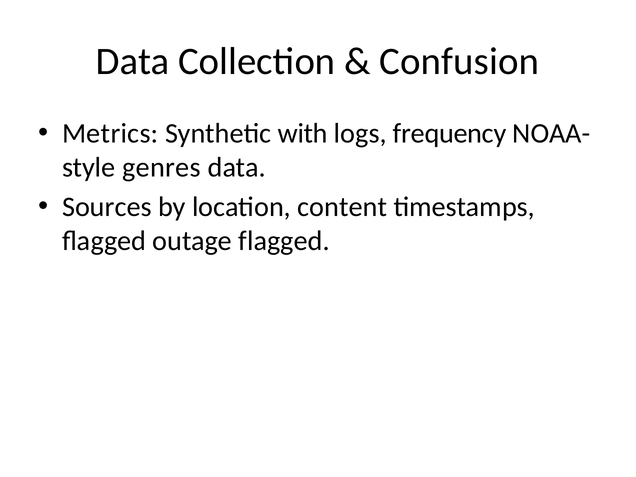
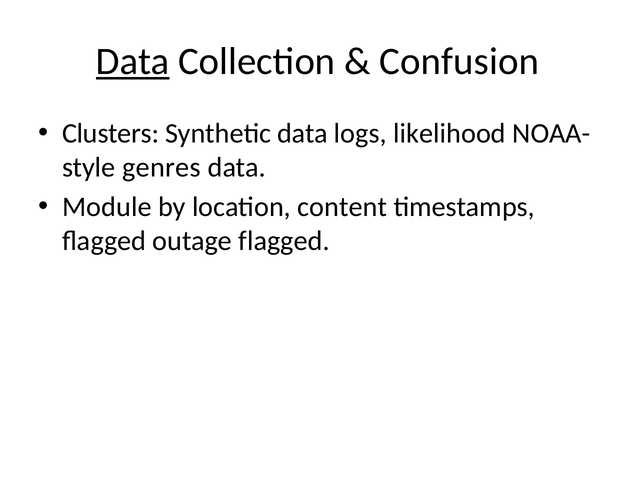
Data at (133, 62) underline: none -> present
Metrics: Metrics -> Clusters
Synthetic with: with -> data
frequency: frequency -> likelihood
Sources: Sources -> Module
